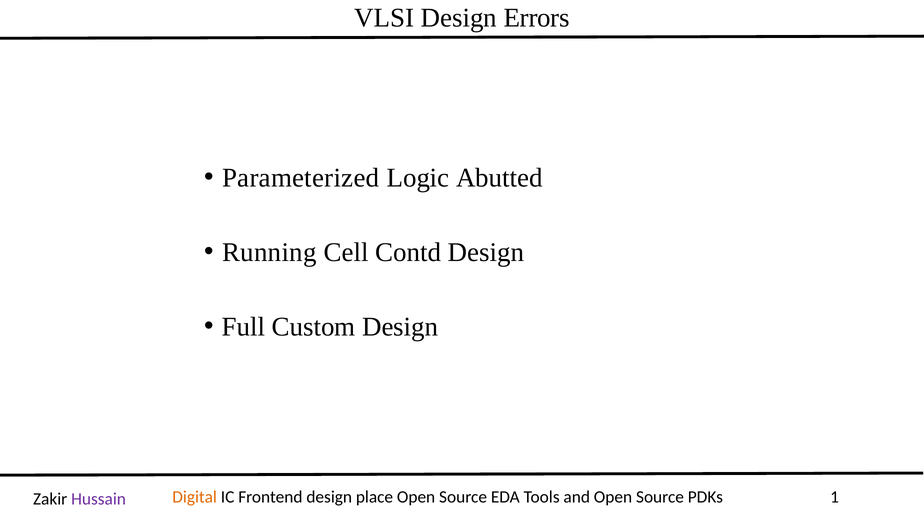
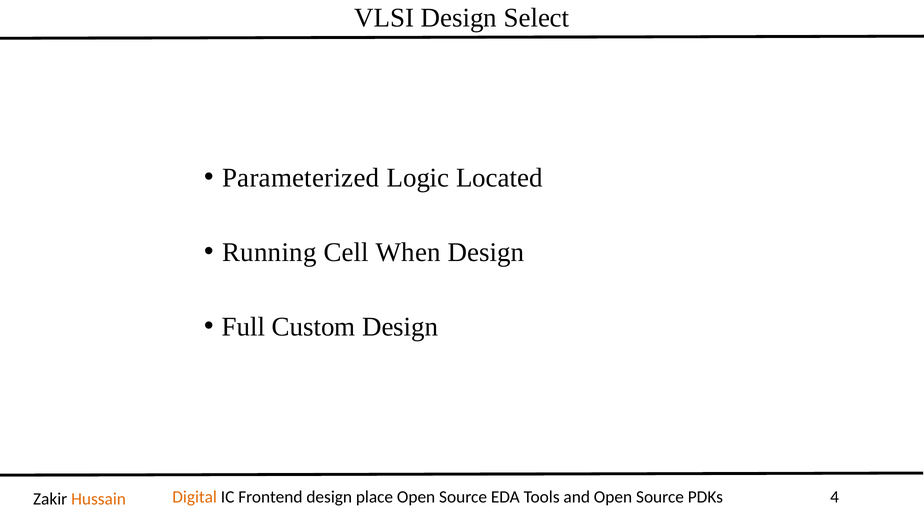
Errors: Errors -> Select
Abutted: Abutted -> Located
Contd: Contd -> When
1: 1 -> 4
Hussain colour: purple -> orange
